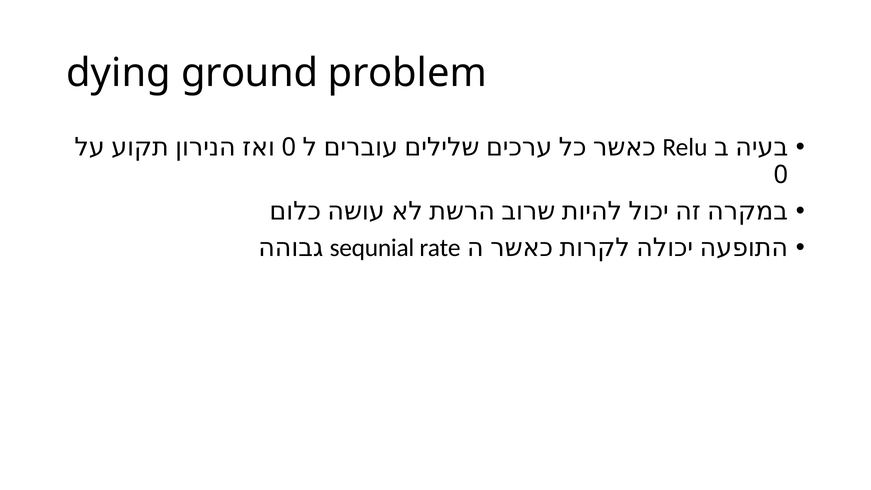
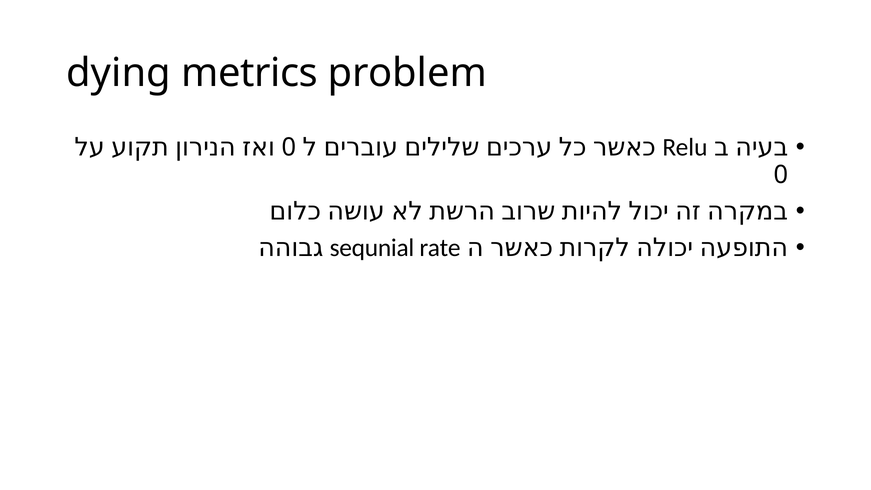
ground: ground -> metrics
